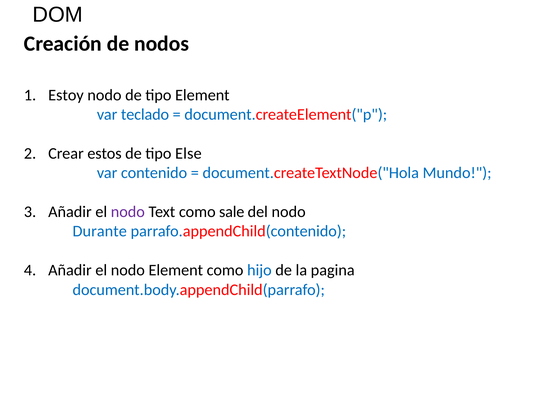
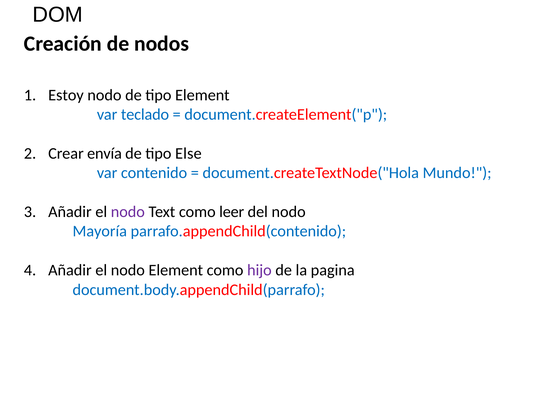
estos: estos -> envía
sale: sale -> leer
Durante: Durante -> Mayoría
hijo colour: blue -> purple
